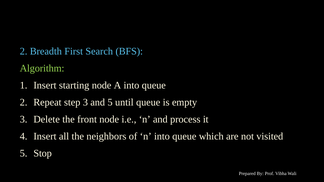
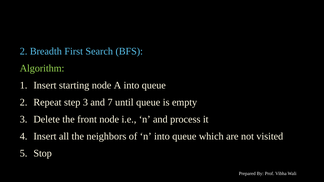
and 5: 5 -> 7
